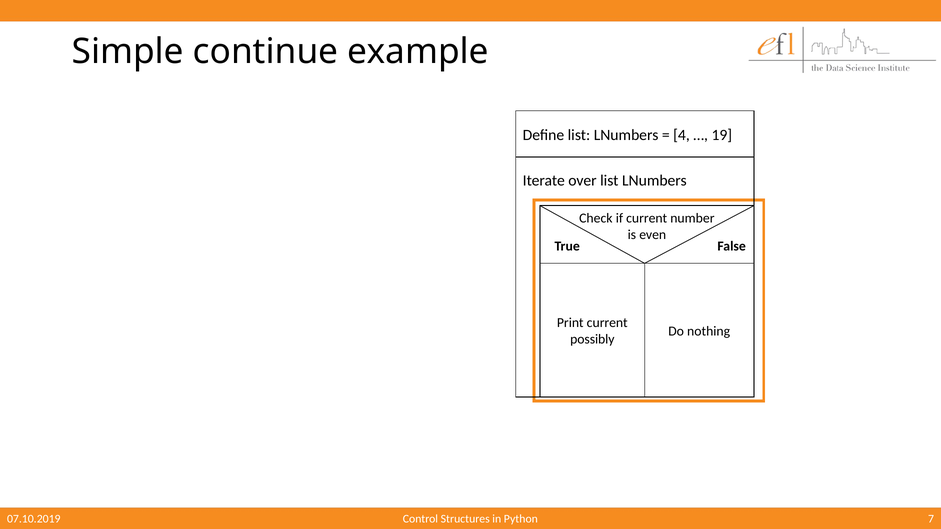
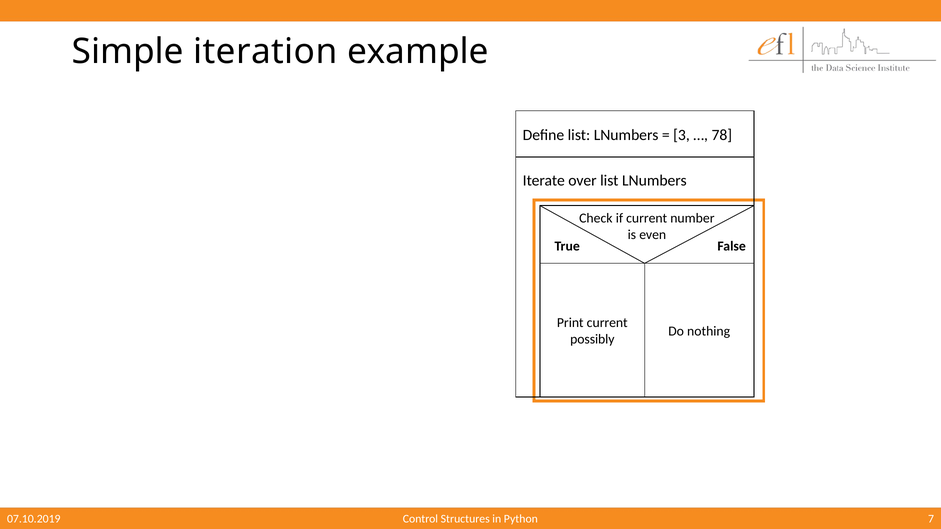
continue: continue -> iteration
4: 4 -> 3
19: 19 -> 78
